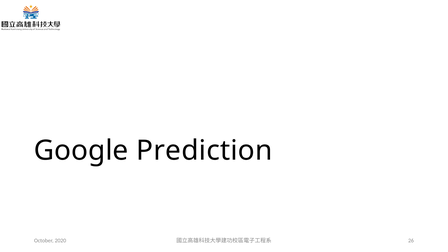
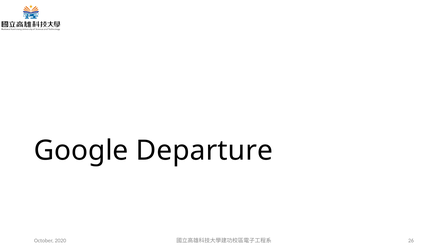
Prediction: Prediction -> Departure
